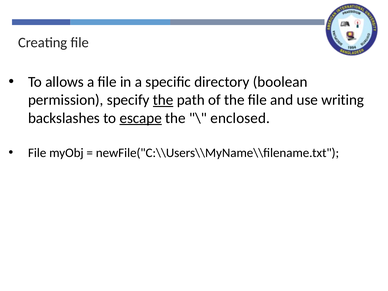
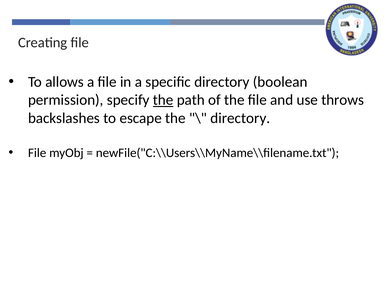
writing: writing -> throws
escape underline: present -> none
enclosed at (240, 118): enclosed -> directory
